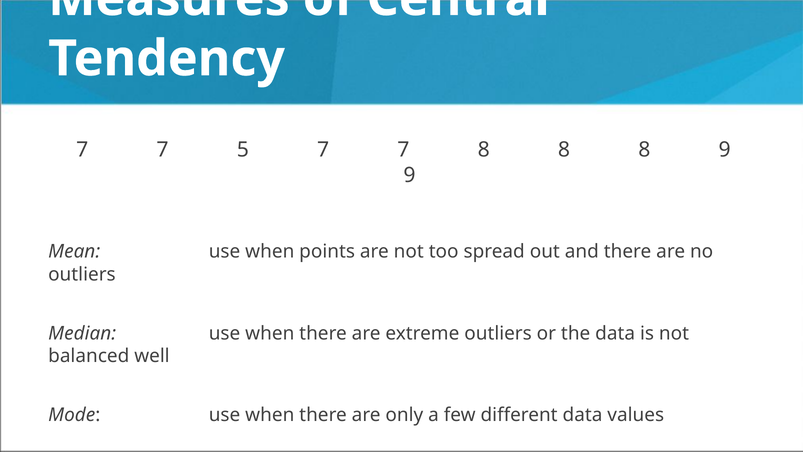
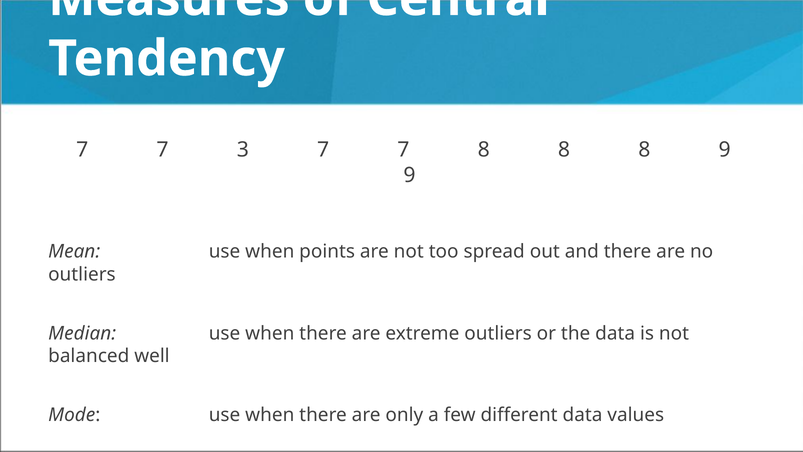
5: 5 -> 3
